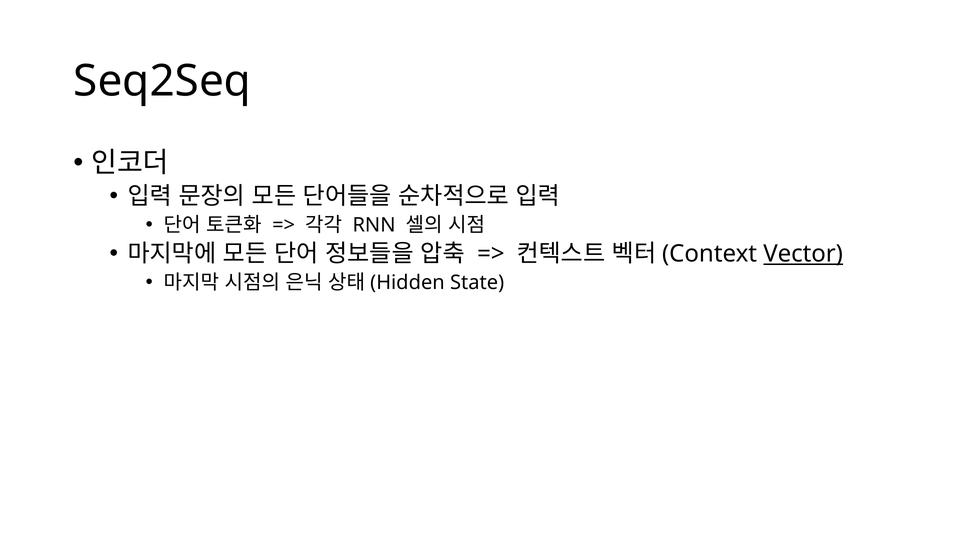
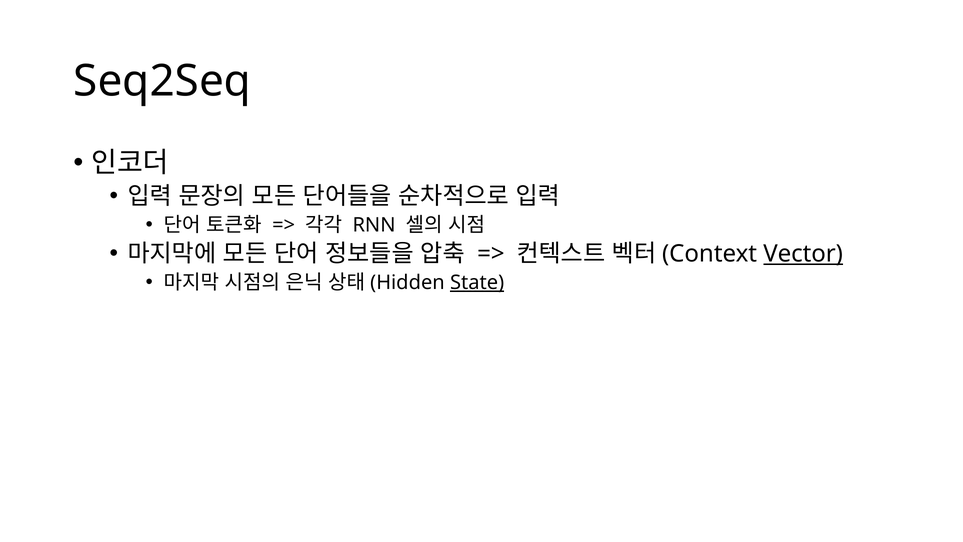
State underline: none -> present
